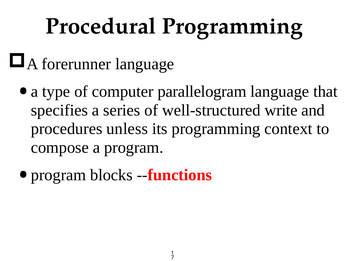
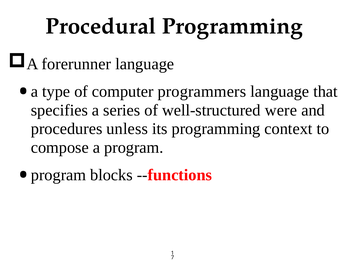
parallelogram: parallelogram -> programmers
write: write -> were
